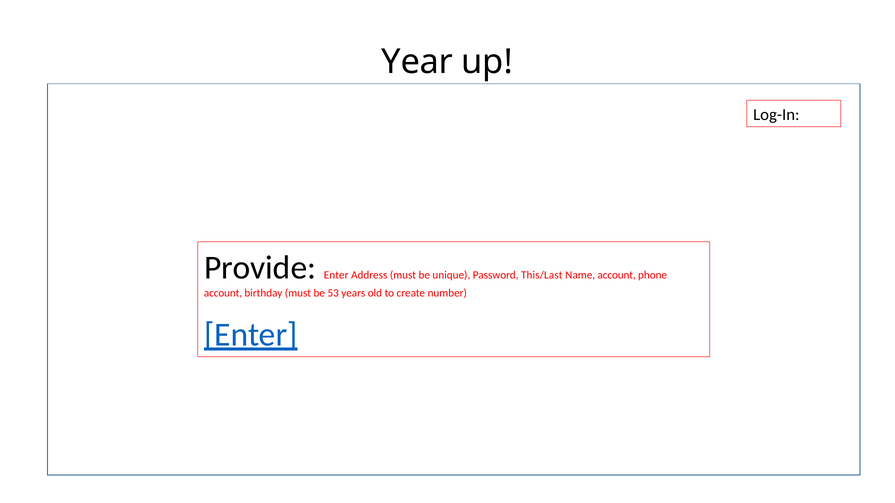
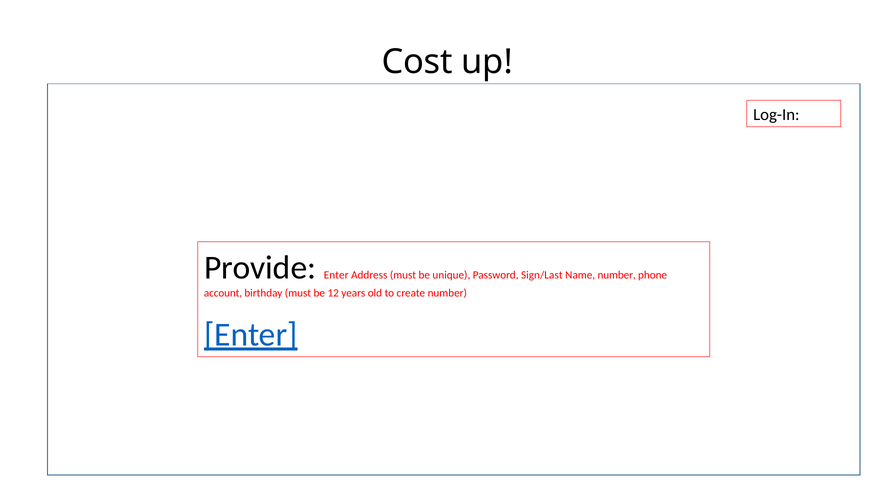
Year: Year -> Cost
This/Last: This/Last -> Sign/Last
Name account: account -> number
53: 53 -> 12
